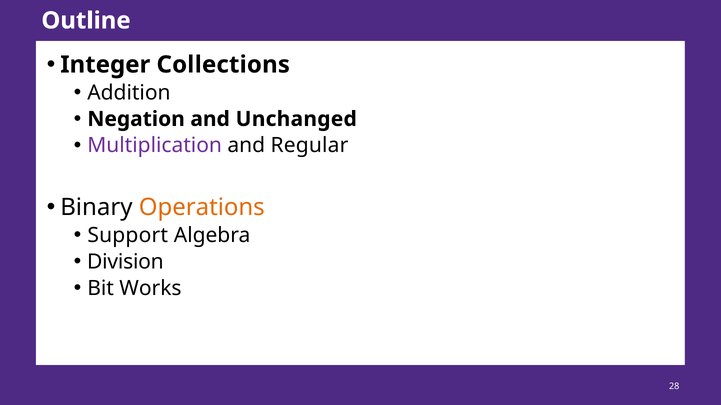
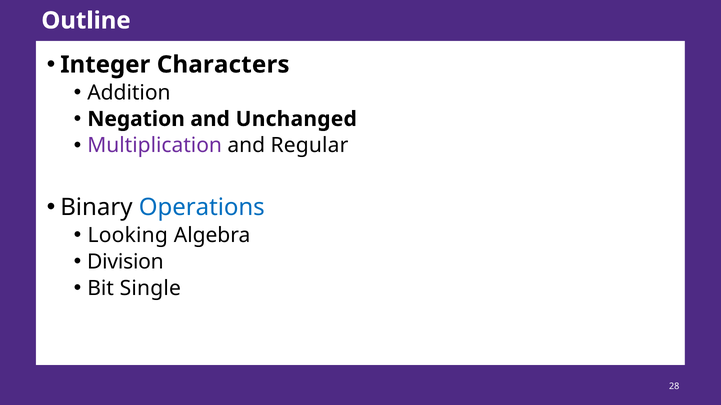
Collections: Collections -> Characters
Operations colour: orange -> blue
Support: Support -> Looking
Works: Works -> Single
